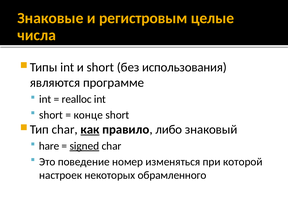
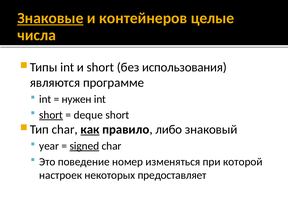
Знаковые underline: none -> present
регистровым: регистровым -> контейнеров
realloc: realloc -> нужен
short at (51, 115) underline: none -> present
конце: конце -> deque
hare: hare -> year
обрамленного: обрамленного -> предоставляет
